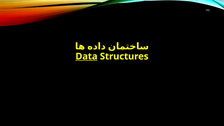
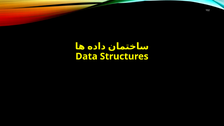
Data underline: present -> none
